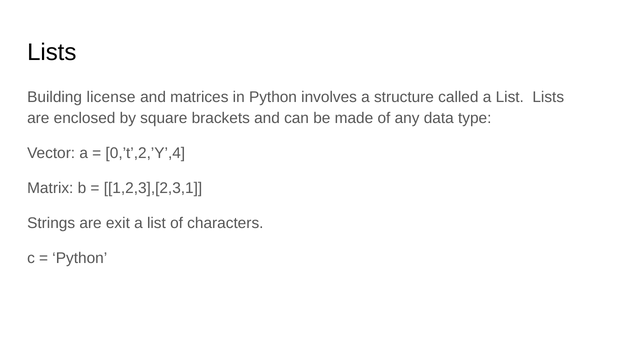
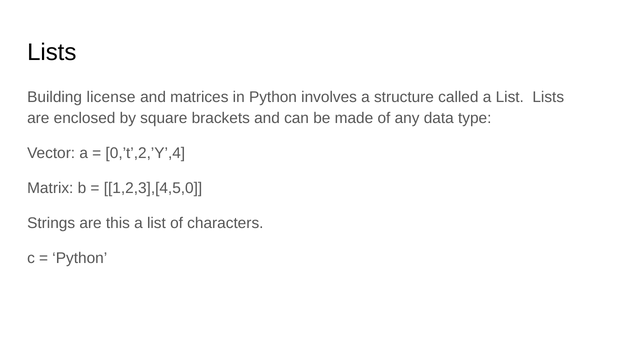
1,2,3],[2,3,1: 1,2,3],[2,3,1 -> 1,2,3],[4,5,0
exit: exit -> this
